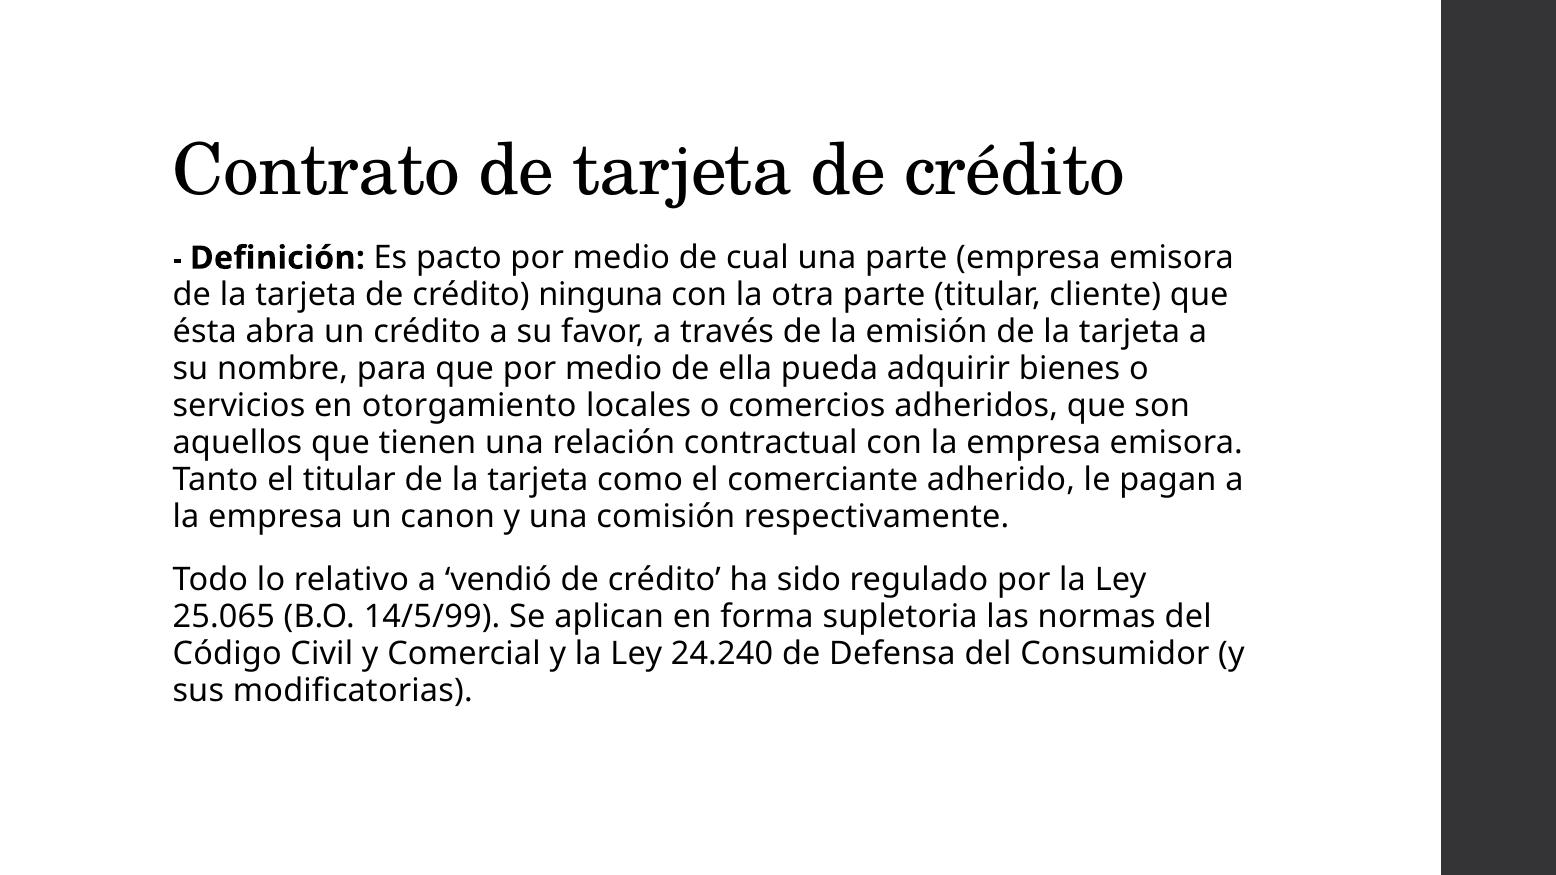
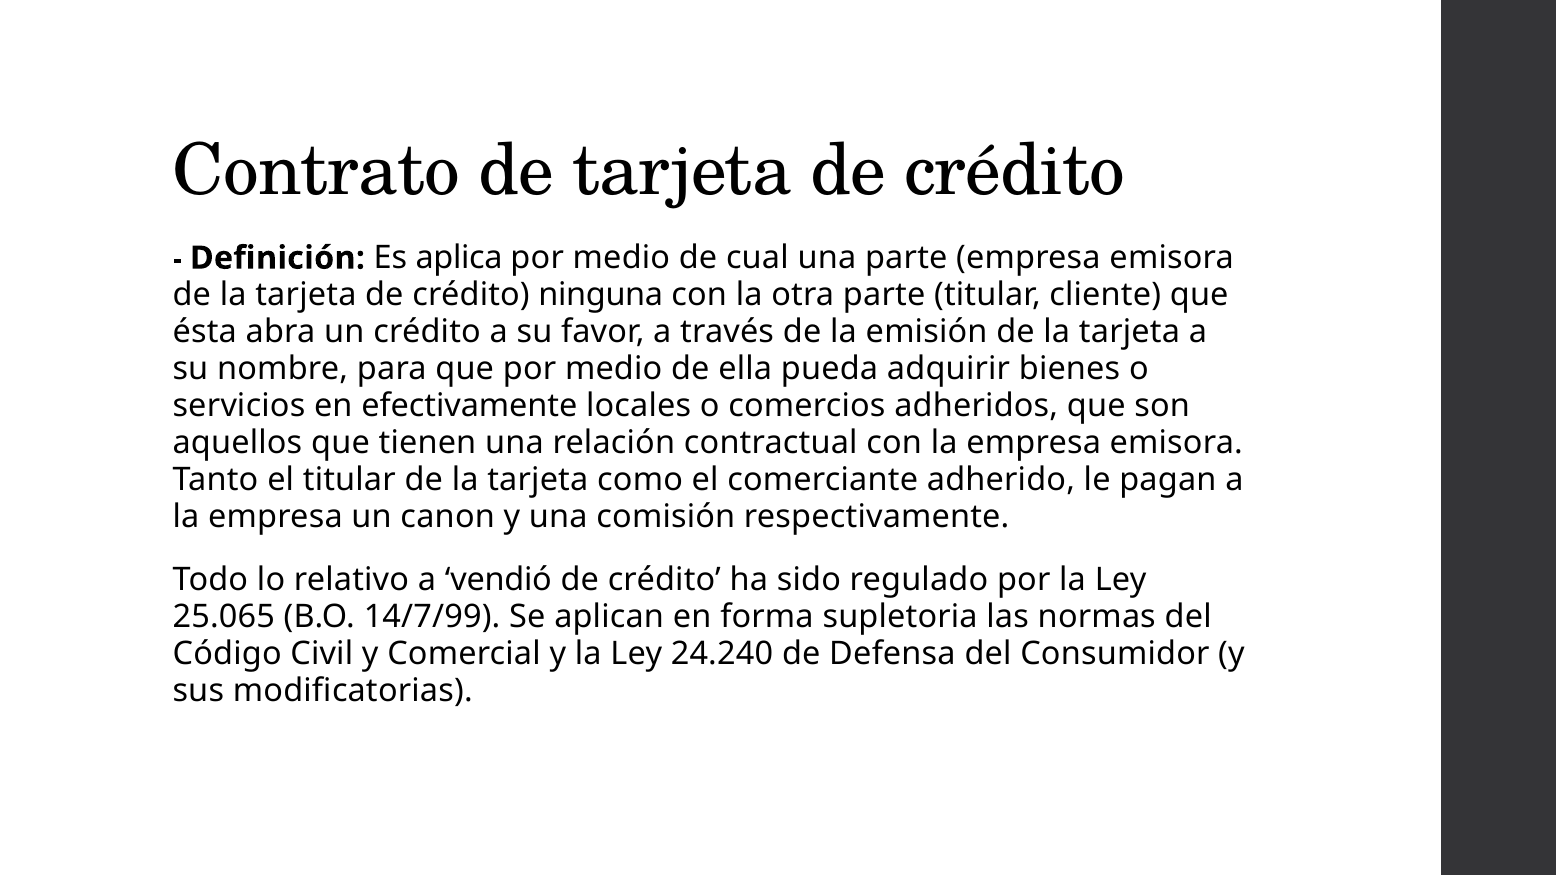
pacto: pacto -> aplica
otorgamiento: otorgamiento -> efectivamente
14/5/99: 14/5/99 -> 14/7/99
